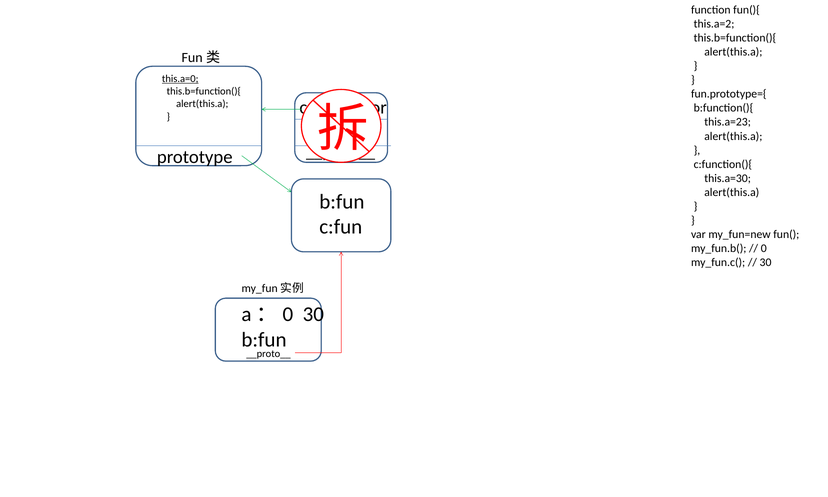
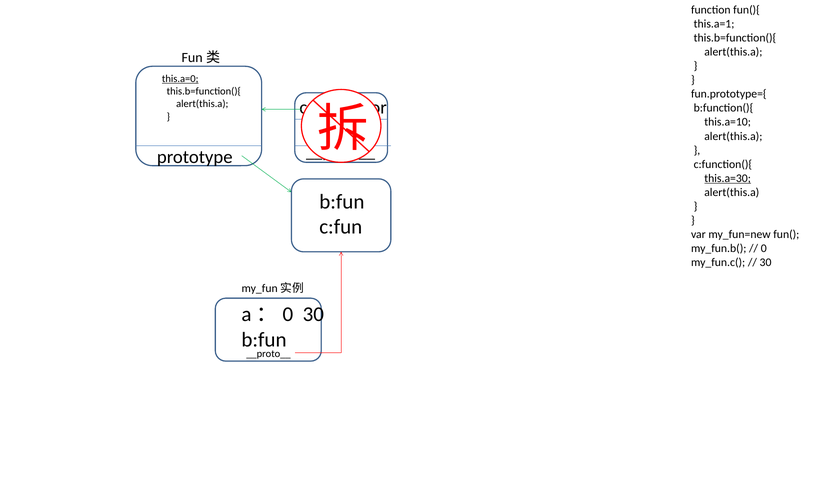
this.a=2: this.a=2 -> this.a=1
this.a=23: this.a=23 -> this.a=10
this.a=30 underline: none -> present
